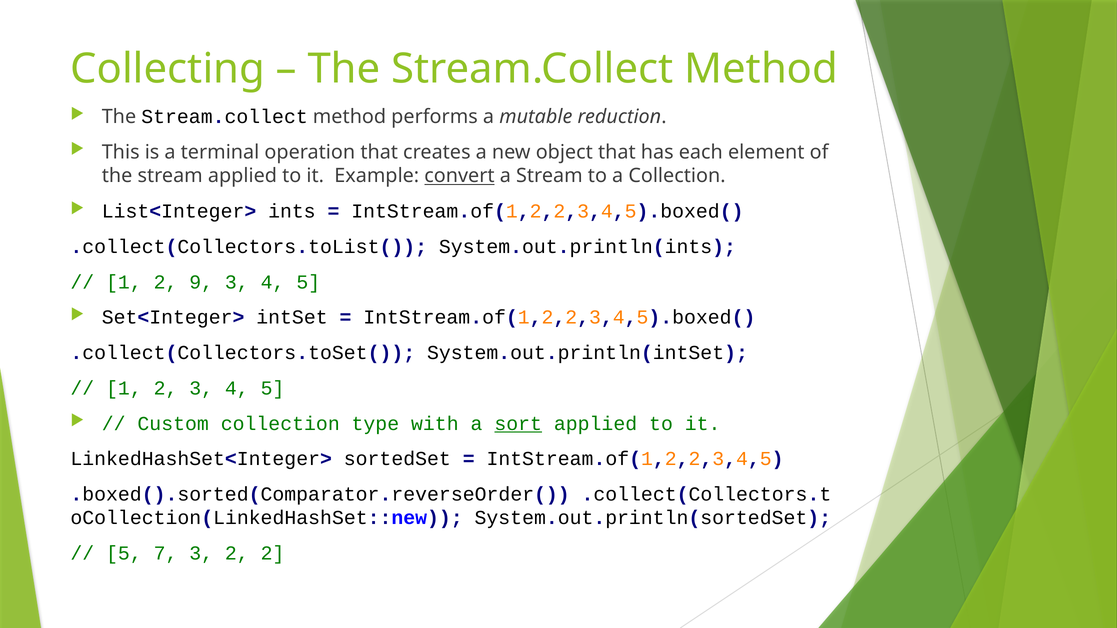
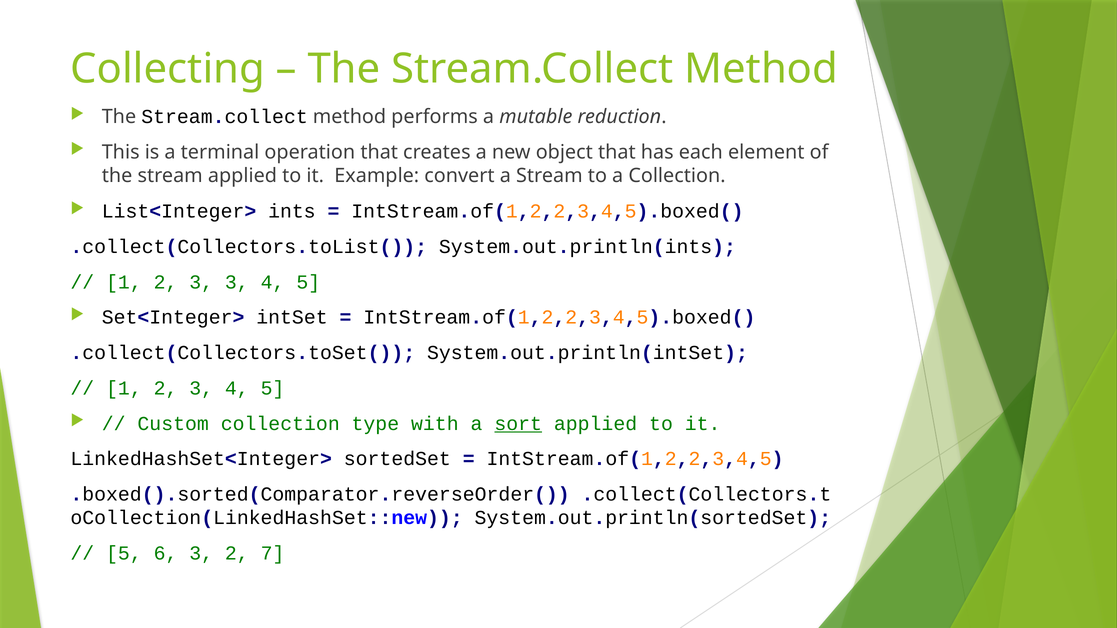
convert underline: present -> none
9 at (201, 282): 9 -> 3
7: 7 -> 6
2 2: 2 -> 7
